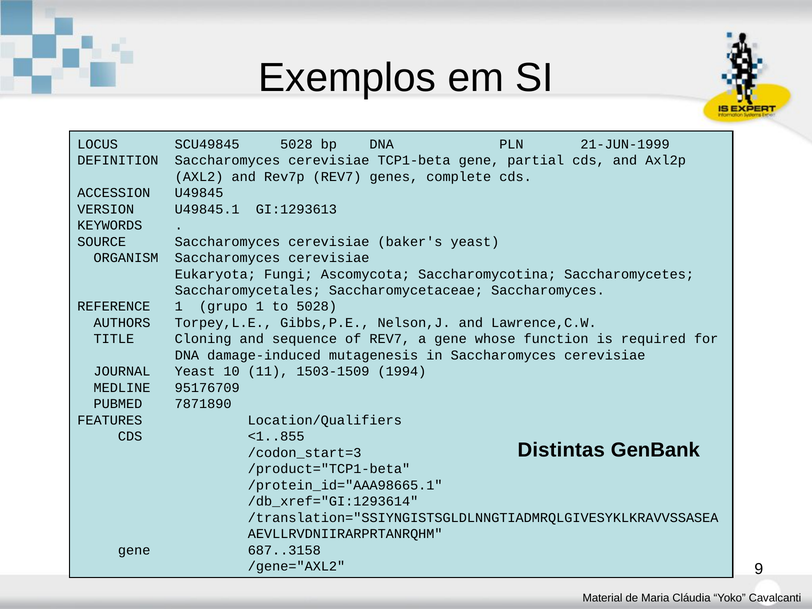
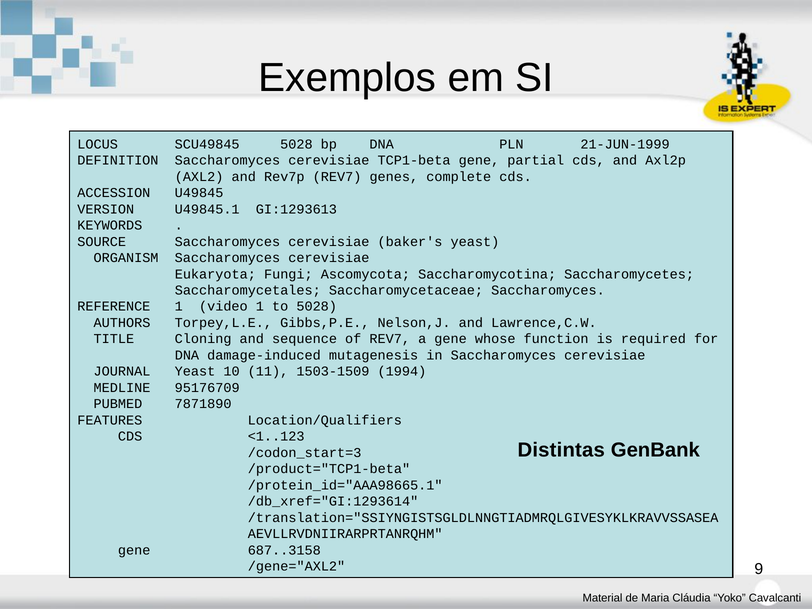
grupo: grupo -> video
<1..855: <1..855 -> <1..123
